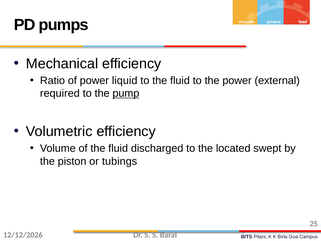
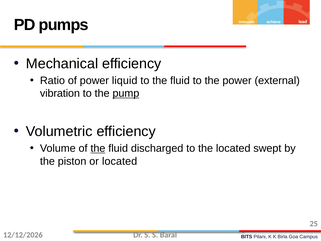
required: required -> vibration
the at (98, 148) underline: none -> present
or tubings: tubings -> located
